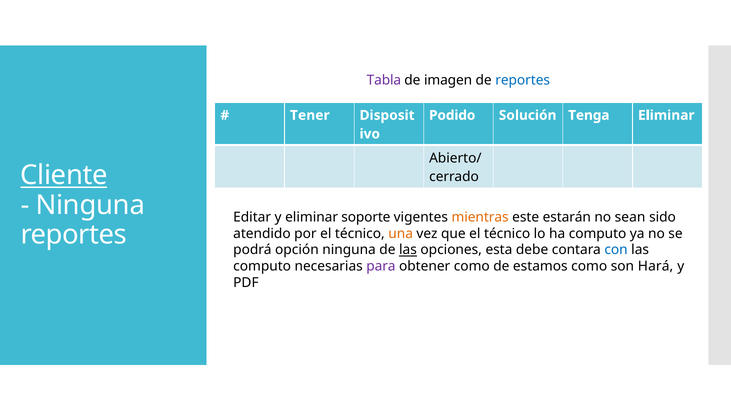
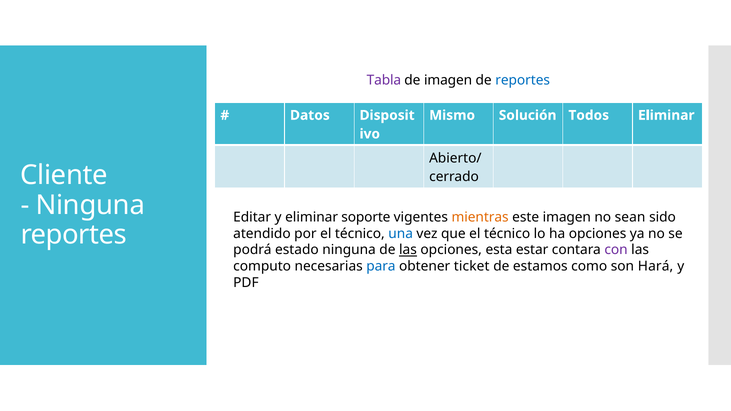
Tener: Tener -> Datos
Podido: Podido -> Mismo
Tenga: Tenga -> Todos
Cliente underline: present -> none
este estarán: estarán -> imagen
una colour: orange -> blue
ha computo: computo -> opciones
opción: opción -> estado
debe: debe -> estar
con colour: blue -> purple
para colour: purple -> blue
obtener como: como -> ticket
